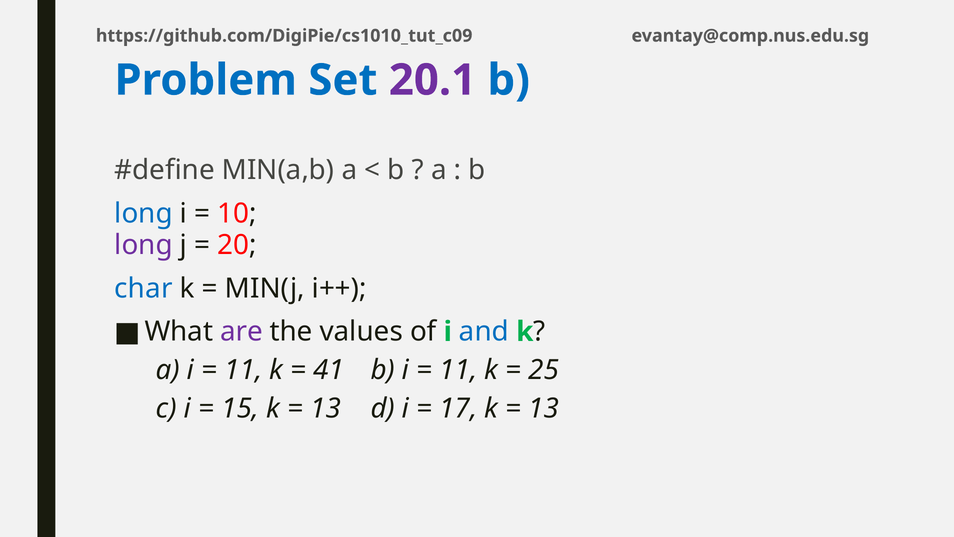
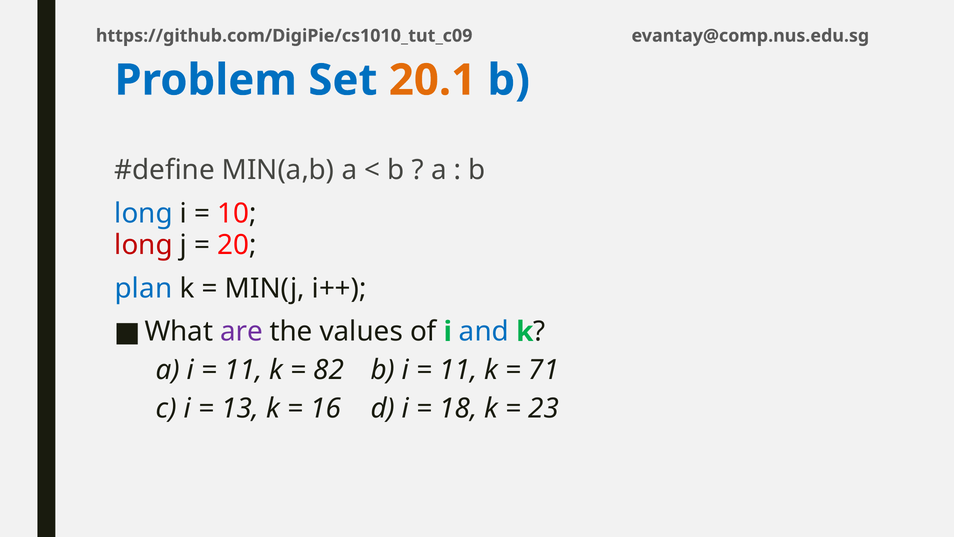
20.1 colour: purple -> orange
long at (144, 245) colour: purple -> red
char: char -> plan
41: 41 -> 82
25: 25 -> 71
15: 15 -> 13
13 at (326, 408): 13 -> 16
17: 17 -> 18
13 at (544, 408): 13 -> 23
